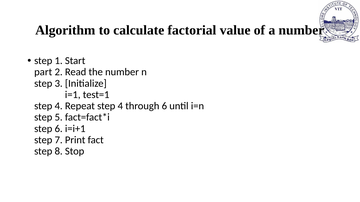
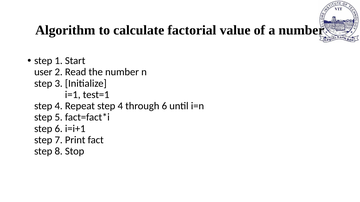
part: part -> user
